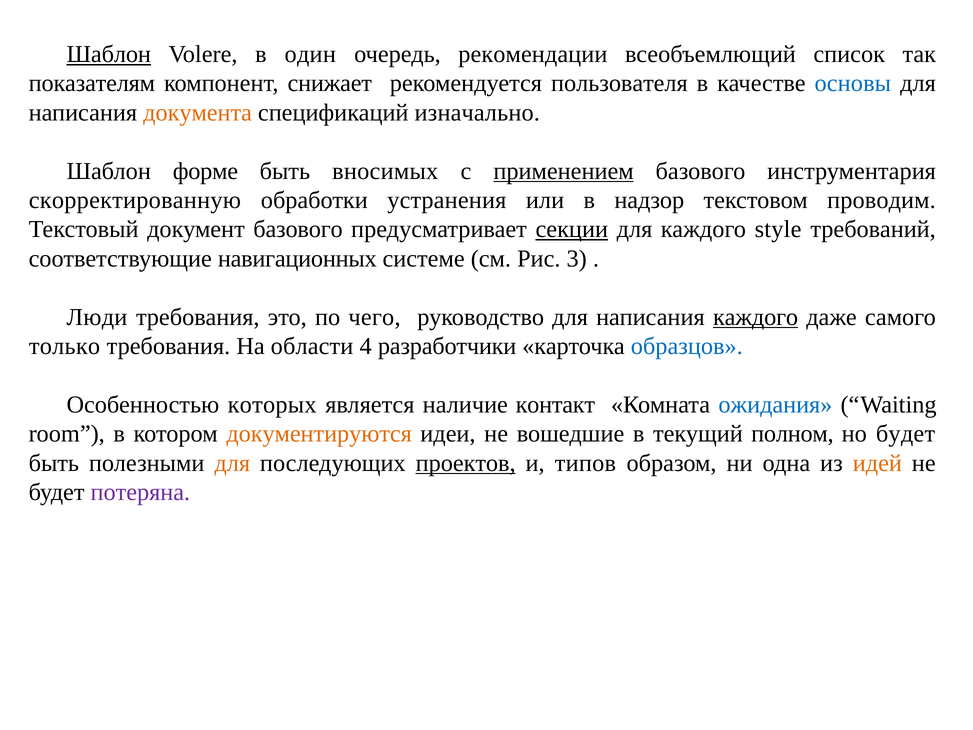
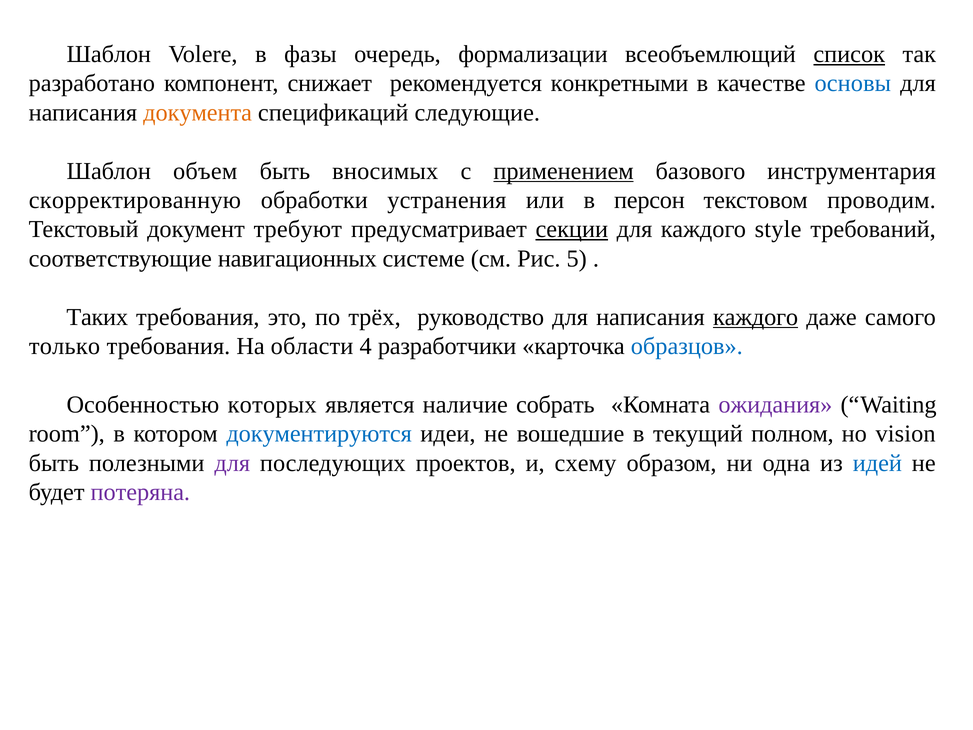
Шаблон at (109, 54) underline: present -> none
один: один -> фазы
рекомендации: рекомендации -> формализации
список underline: none -> present
показателям: показателям -> разработано
пользователя: пользователя -> конкретными
изначально: изначально -> следующие
форме: форме -> объем
надзор: надзор -> персон
документ базового: базового -> требуют
3: 3 -> 5
Люди: Люди -> Таких
чего: чего -> трёх
контакт: контакт -> собрать
ожидания colour: blue -> purple
документируются colour: orange -> blue
но будет: будет -> vision
для at (232, 463) colour: orange -> purple
проектов underline: present -> none
типов: типов -> схему
идей colour: orange -> blue
